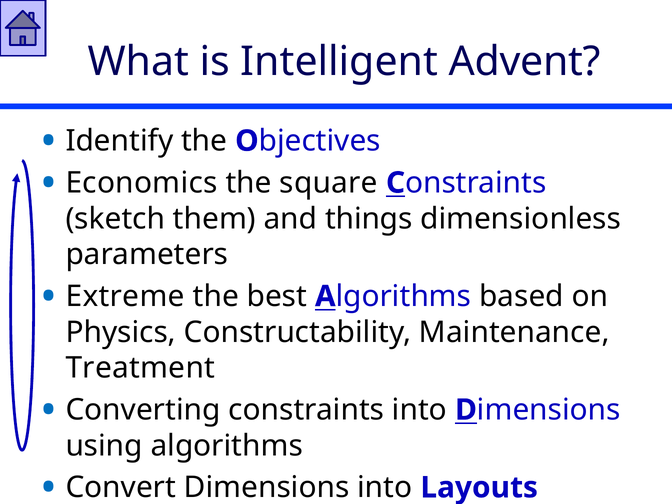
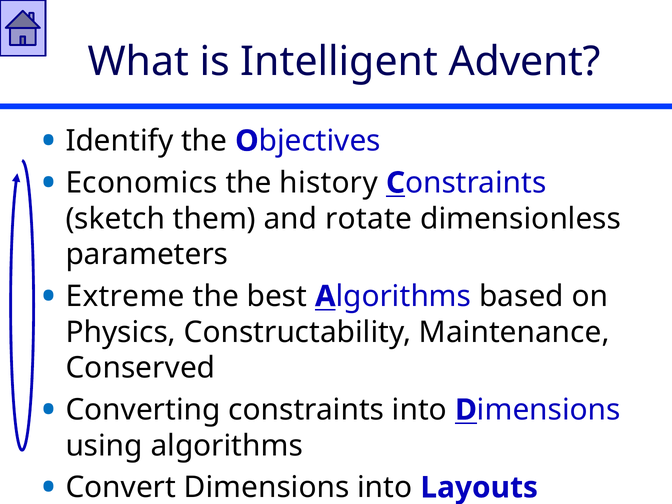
square: square -> history
things: things -> rotate
Treatment: Treatment -> Conserved
